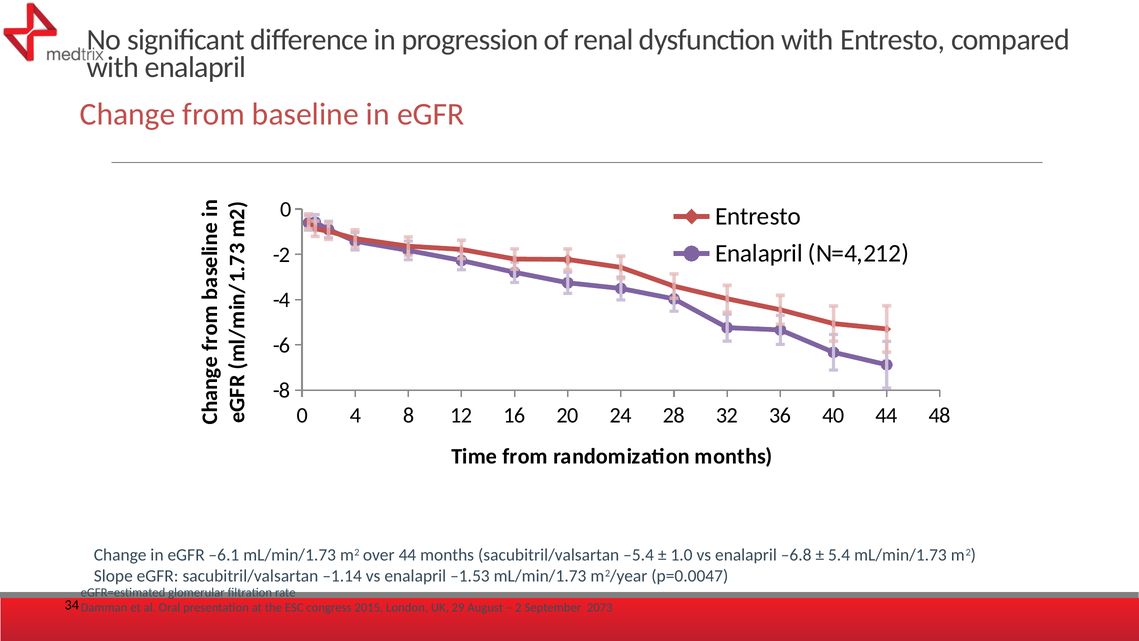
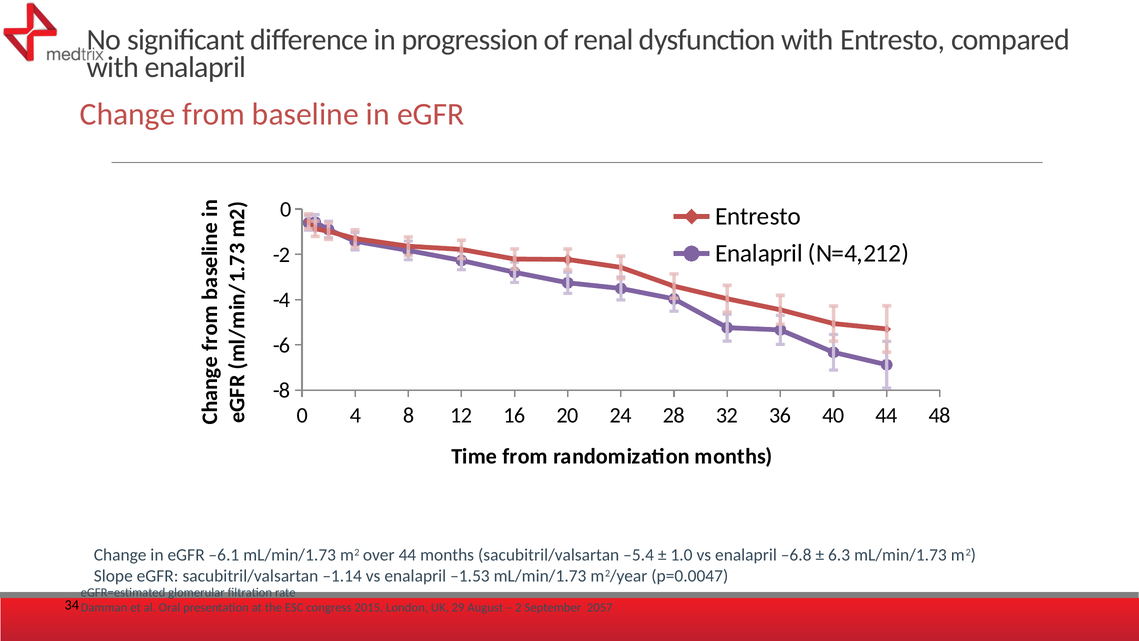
5.4: 5.4 -> 6.3
2073: 2073 -> 2057
